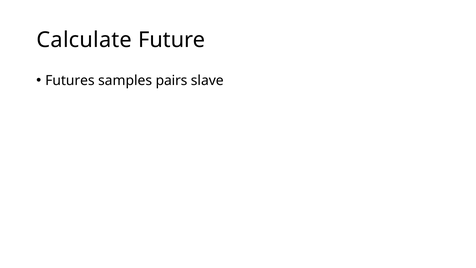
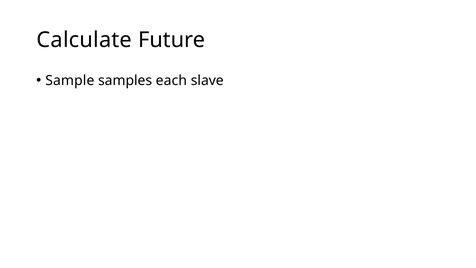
Futures: Futures -> Sample
pairs: pairs -> each
